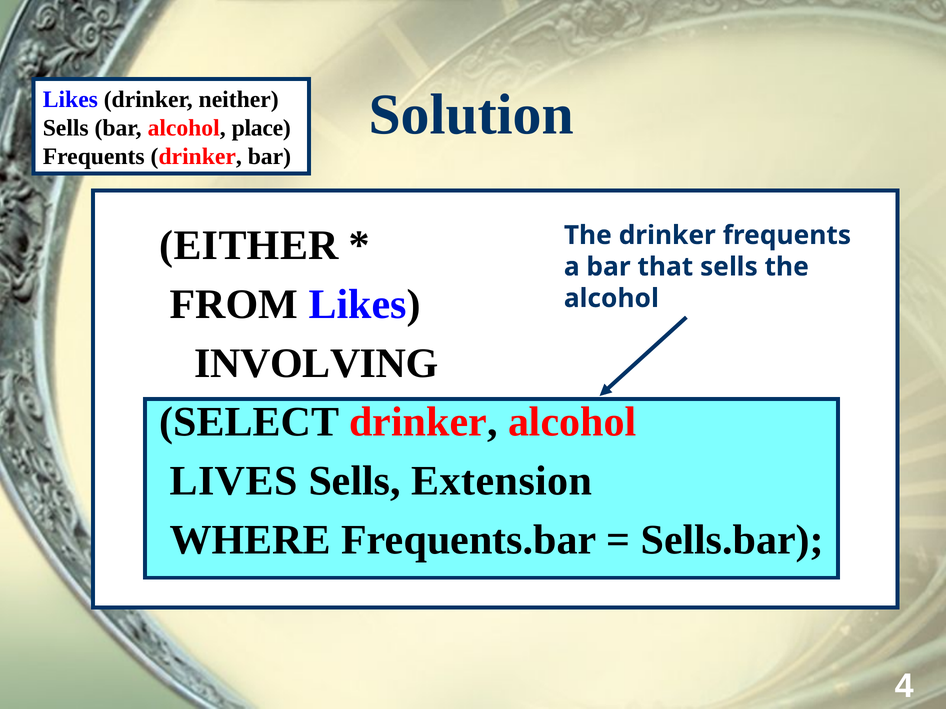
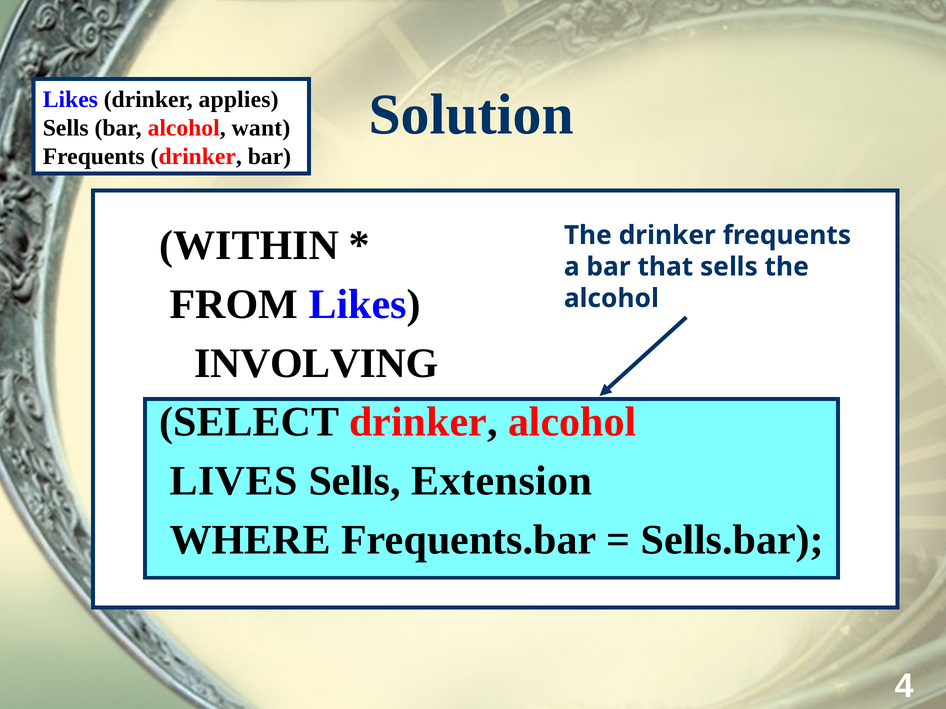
neither: neither -> applies
place: place -> want
EITHER: EITHER -> WITHIN
